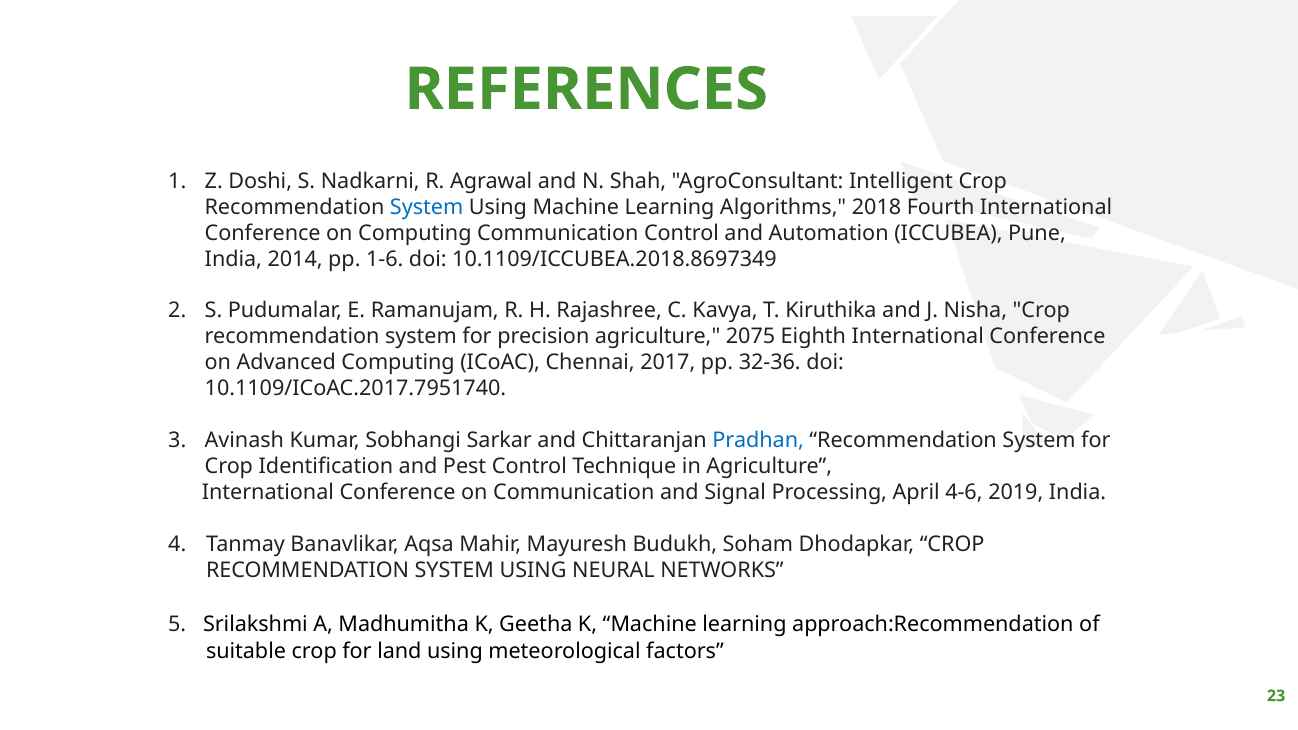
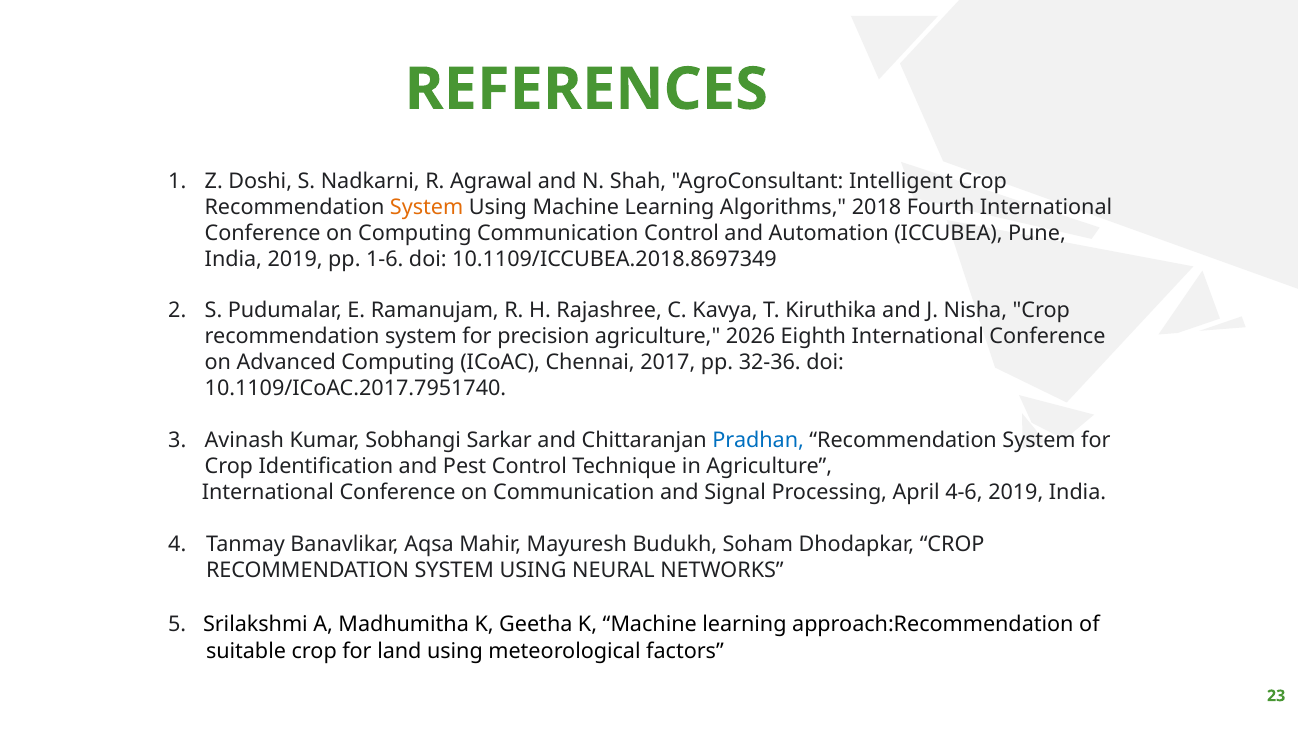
System at (427, 207) colour: blue -> orange
India 2014: 2014 -> 2019
2075: 2075 -> 2026
